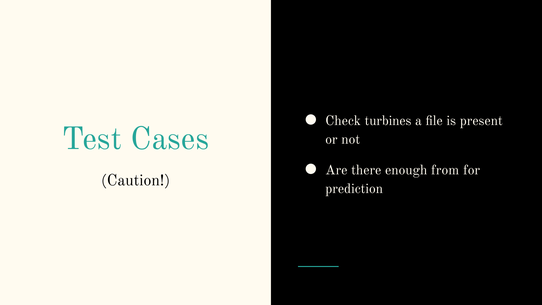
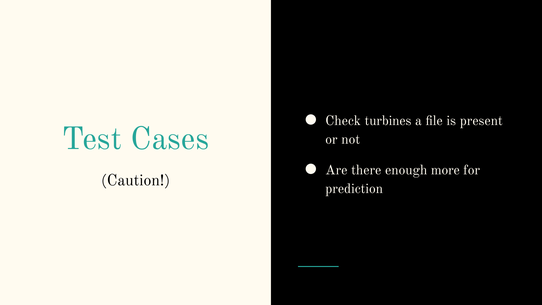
from: from -> more
